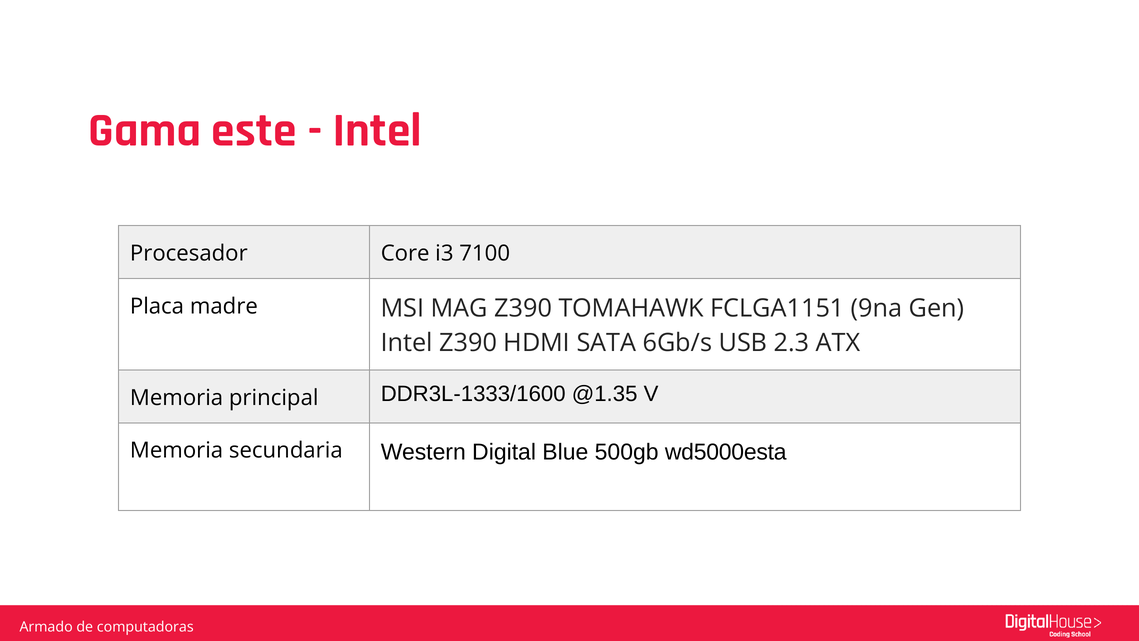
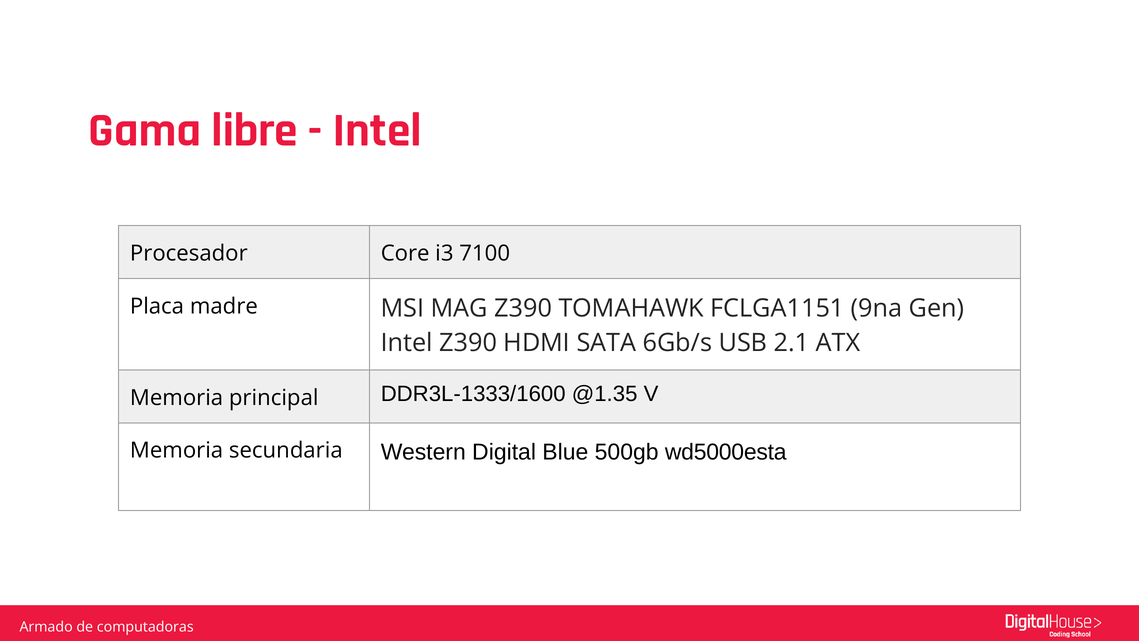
este: este -> libre
2.3: 2.3 -> 2.1
